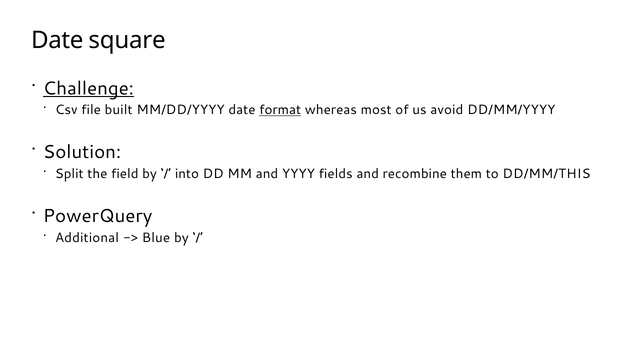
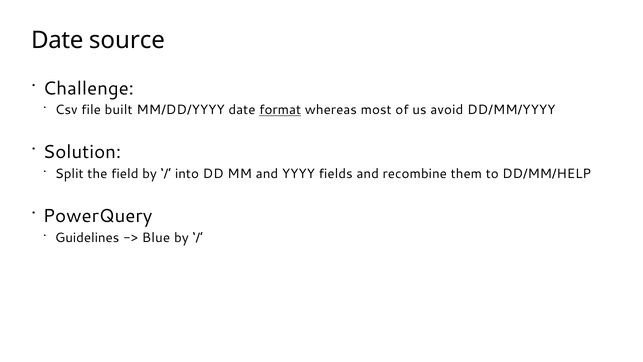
square: square -> source
Challenge underline: present -> none
DD/MM/THIS: DD/MM/THIS -> DD/MM/HELP
Additional: Additional -> Guidelines
